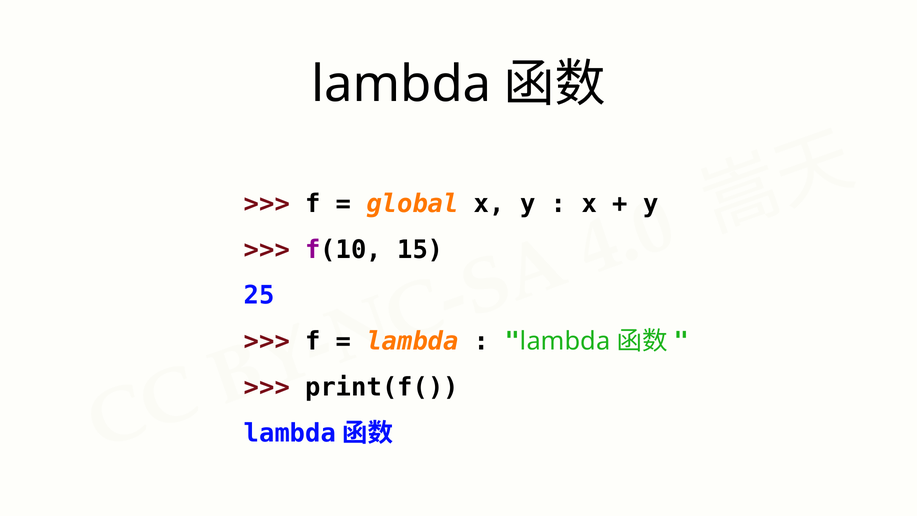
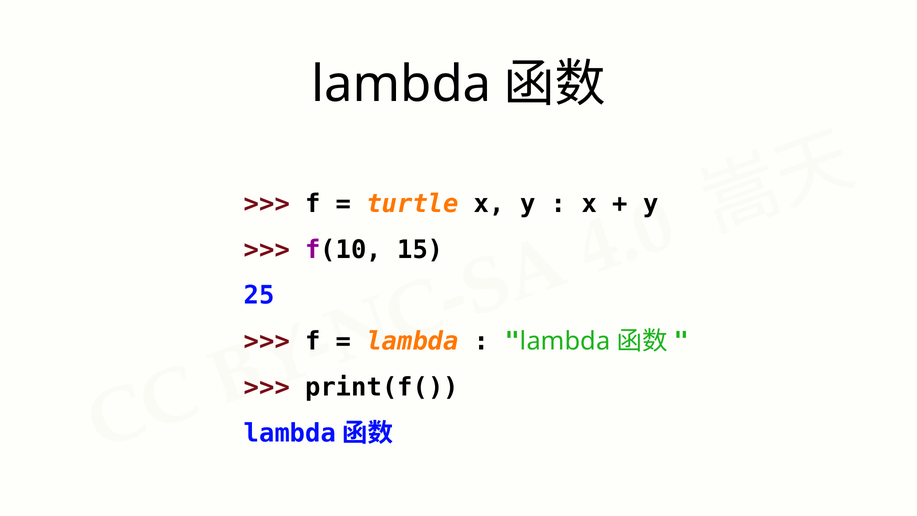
global: global -> turtle
